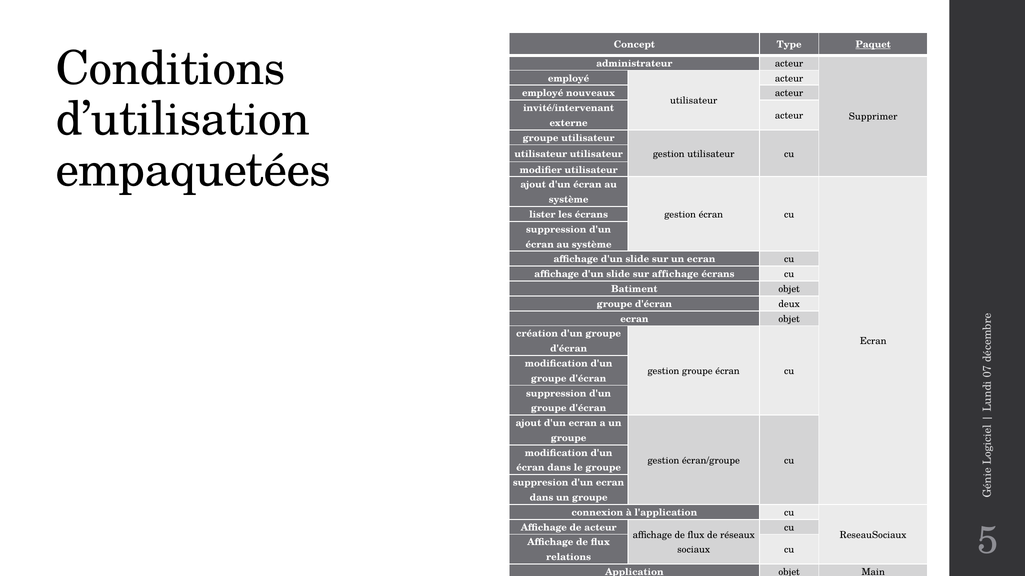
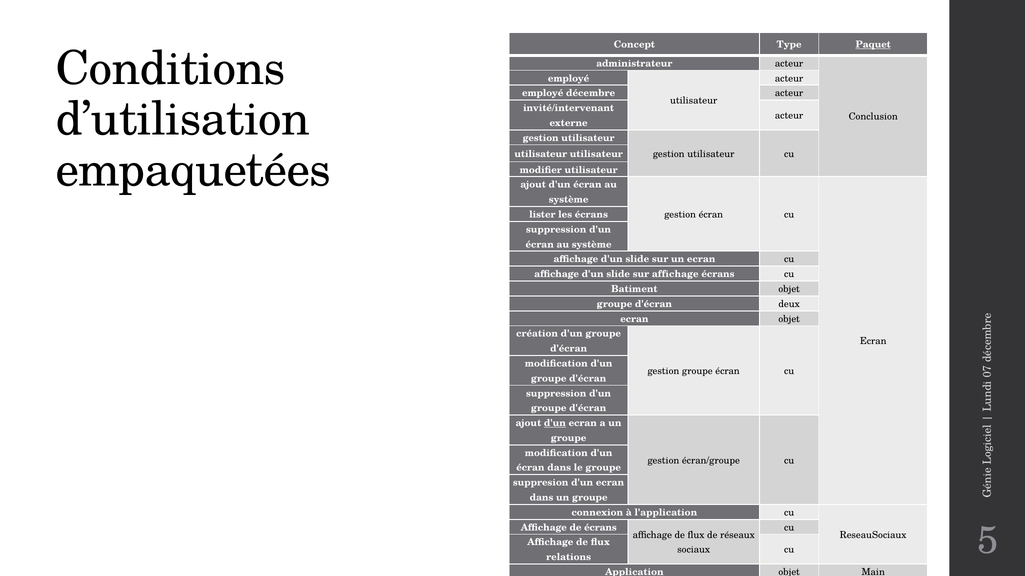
nouveaux: nouveaux -> décembre
Supprimer: Supprimer -> Conclusion
groupe at (541, 138): groupe -> gestion
d'un at (555, 424) underline: none -> present
de acteur: acteur -> écrans
